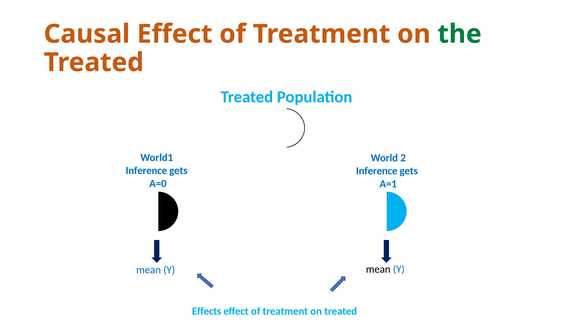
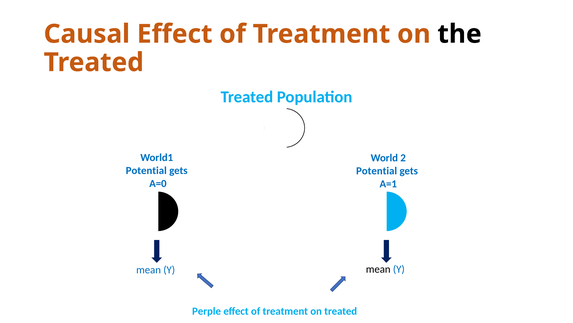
the colour: green -> black
Inference at (146, 170): Inference -> Potential
Inference at (377, 171): Inference -> Potential
Effects: Effects -> Perple
